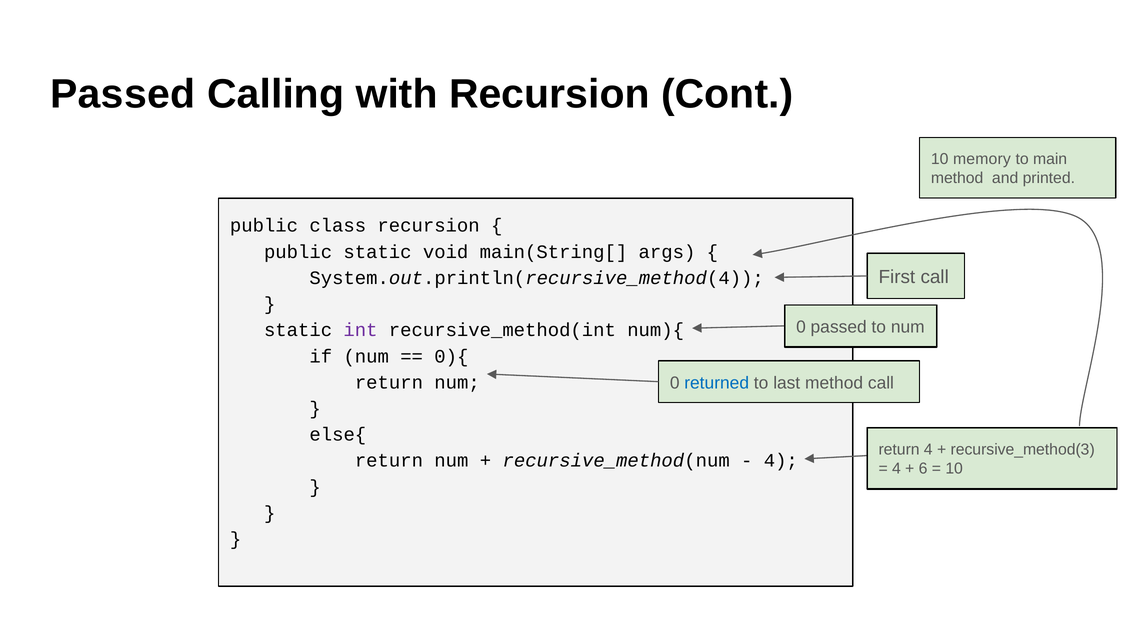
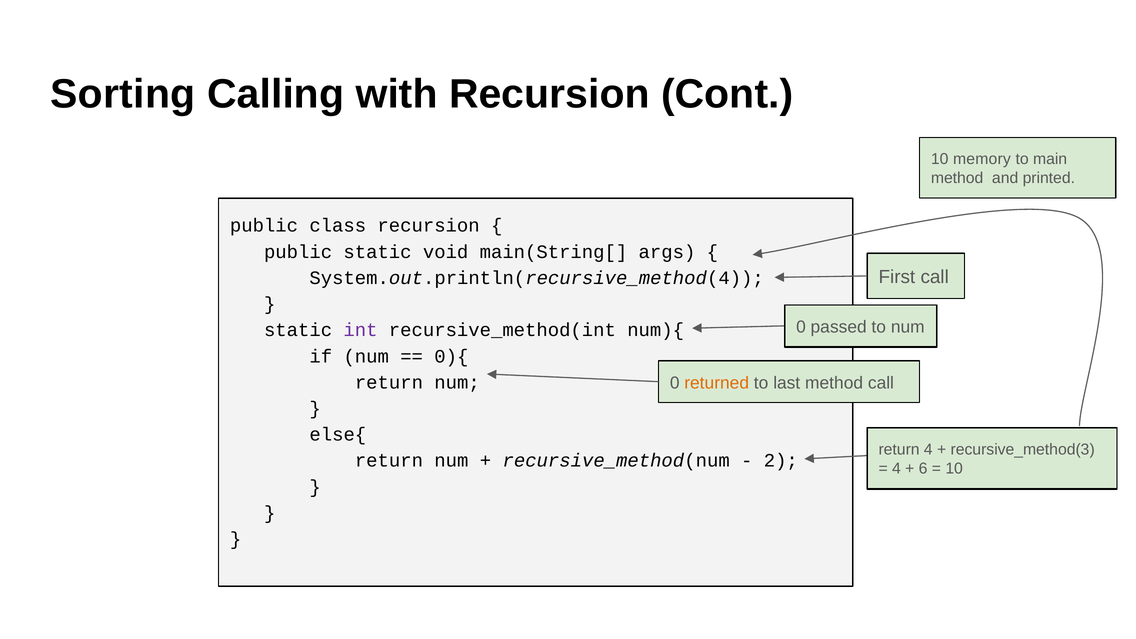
Passed at (123, 94): Passed -> Sorting
returned colour: blue -> orange
4 at (781, 461): 4 -> 2
